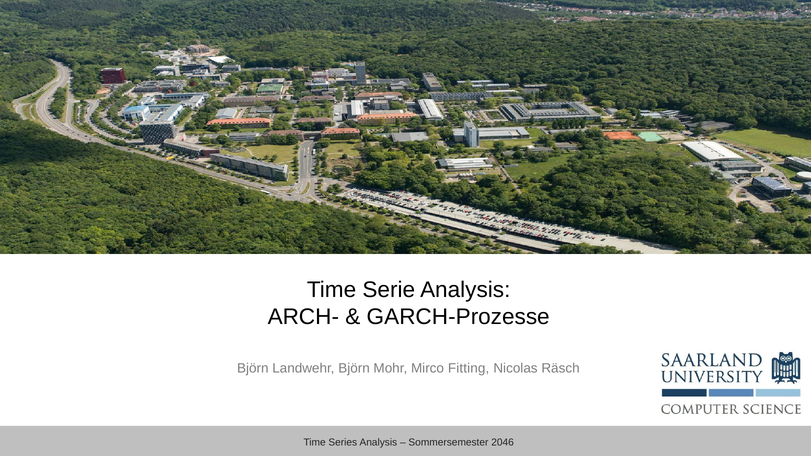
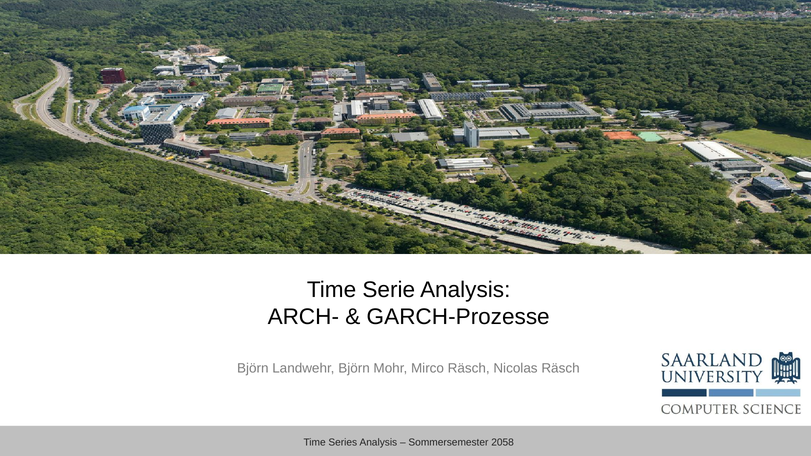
Mirco Fitting: Fitting -> Räsch
2046: 2046 -> 2058
